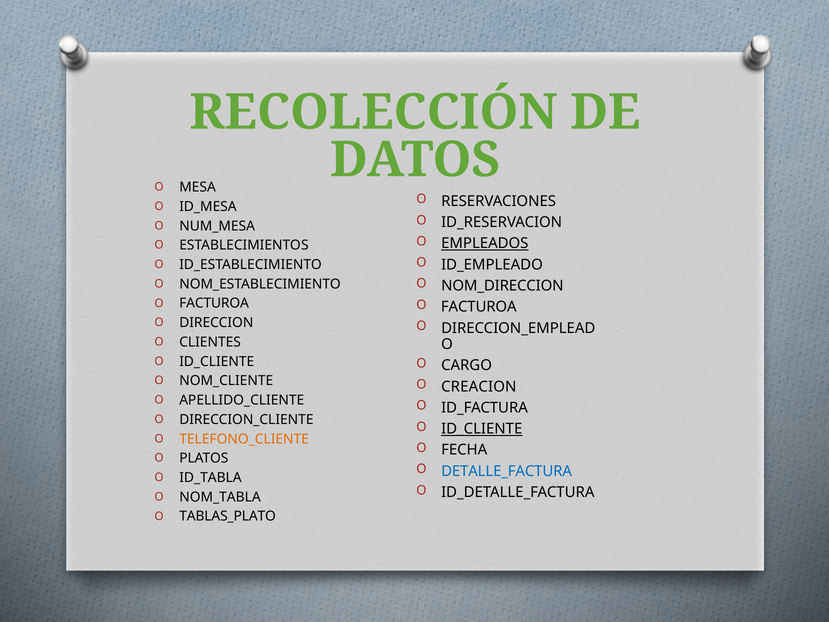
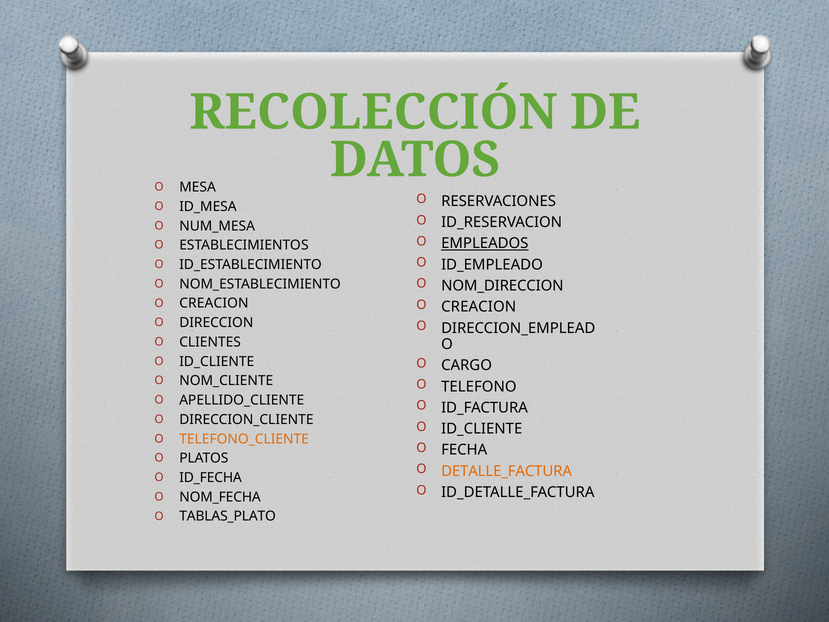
FACTUROA at (214, 303): FACTUROA -> CREACION
FACTUROA at (479, 307): FACTUROA -> CREACION
CREACION: CREACION -> TELEFONO
ID_CLIENTE at (482, 429) underline: present -> none
DETALLE_FACTURA colour: blue -> orange
ID_TABLA: ID_TABLA -> ID_FECHA
NOM_TABLA: NOM_TABLA -> NOM_FECHA
